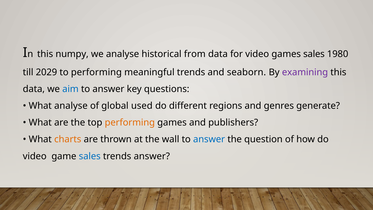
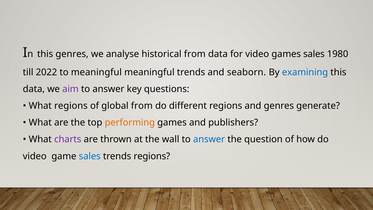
this numpy: numpy -> genres
2029: 2029 -> 2022
to performing: performing -> meaningful
examining colour: purple -> blue
aim colour: blue -> purple
What analyse: analyse -> regions
global used: used -> from
charts colour: orange -> purple
trends answer: answer -> regions
